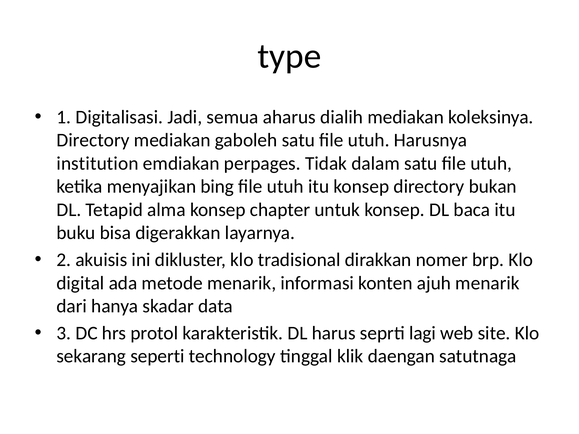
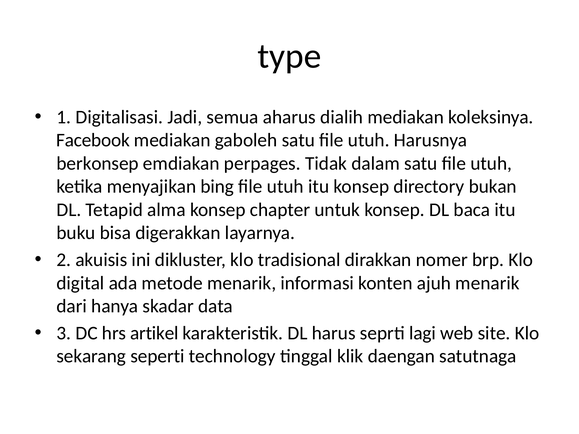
Directory at (93, 140): Directory -> Facebook
institution: institution -> berkonsep
protol: protol -> artikel
